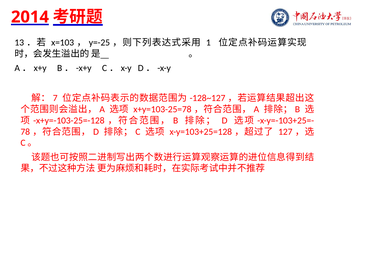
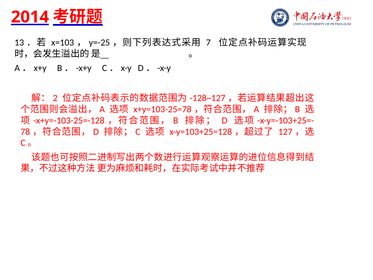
1: 1 -> 7
7: 7 -> 2
